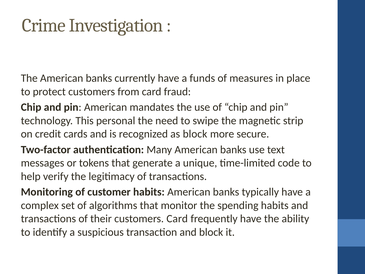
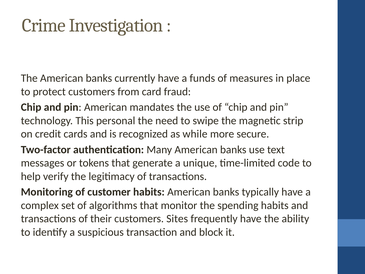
as block: block -> while
customers Card: Card -> Sites
